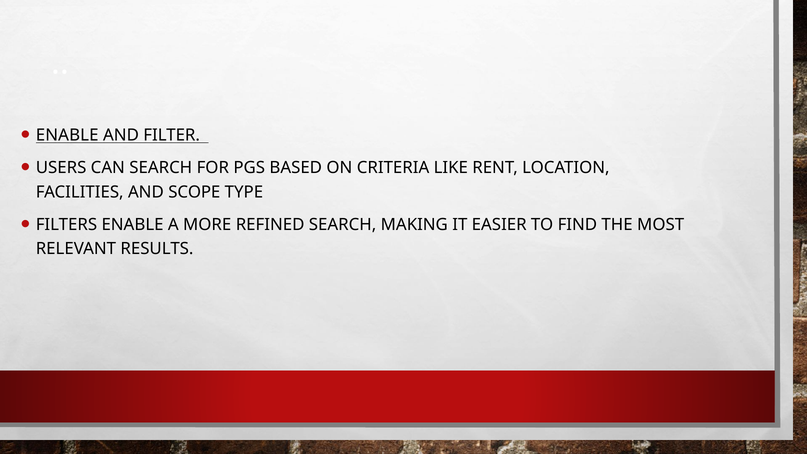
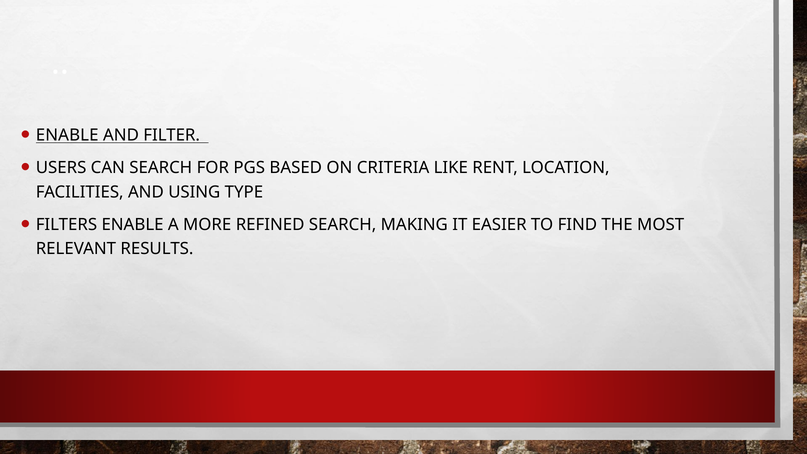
SCOPE: SCOPE -> USING
